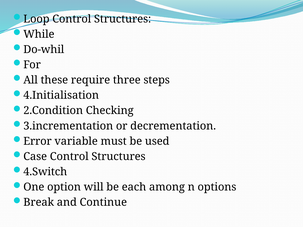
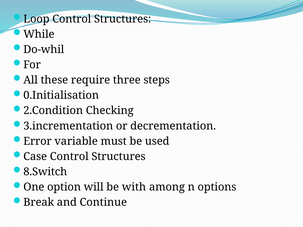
4.Initialisation: 4.Initialisation -> 0.Initialisation
4.Switch: 4.Switch -> 8.Switch
each: each -> with
